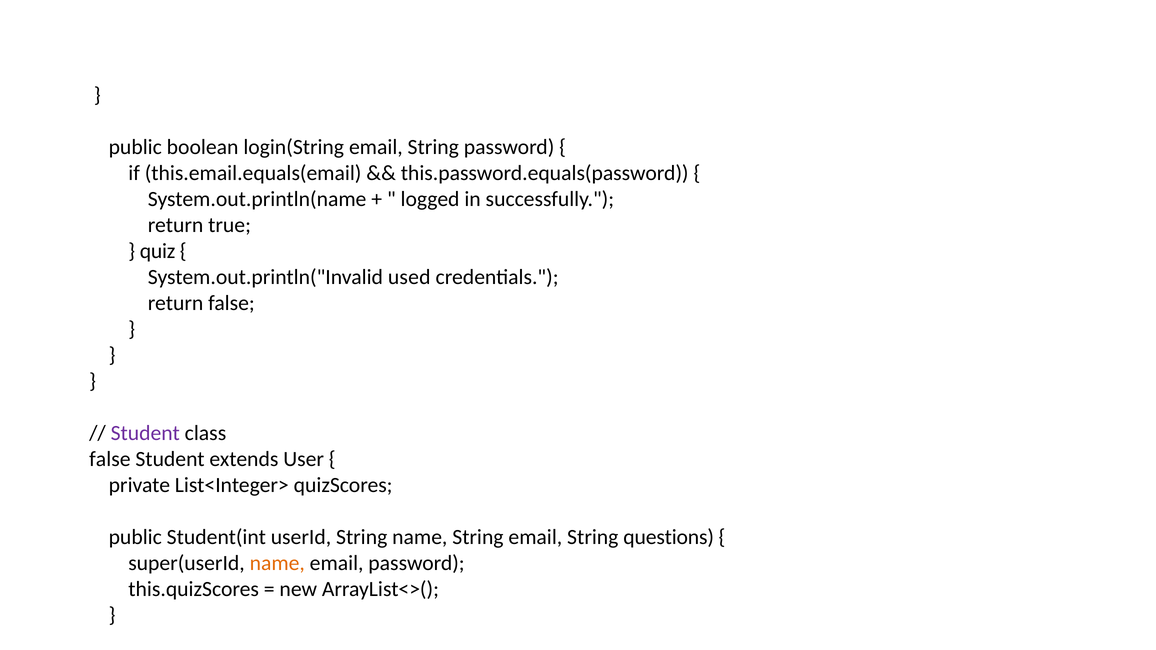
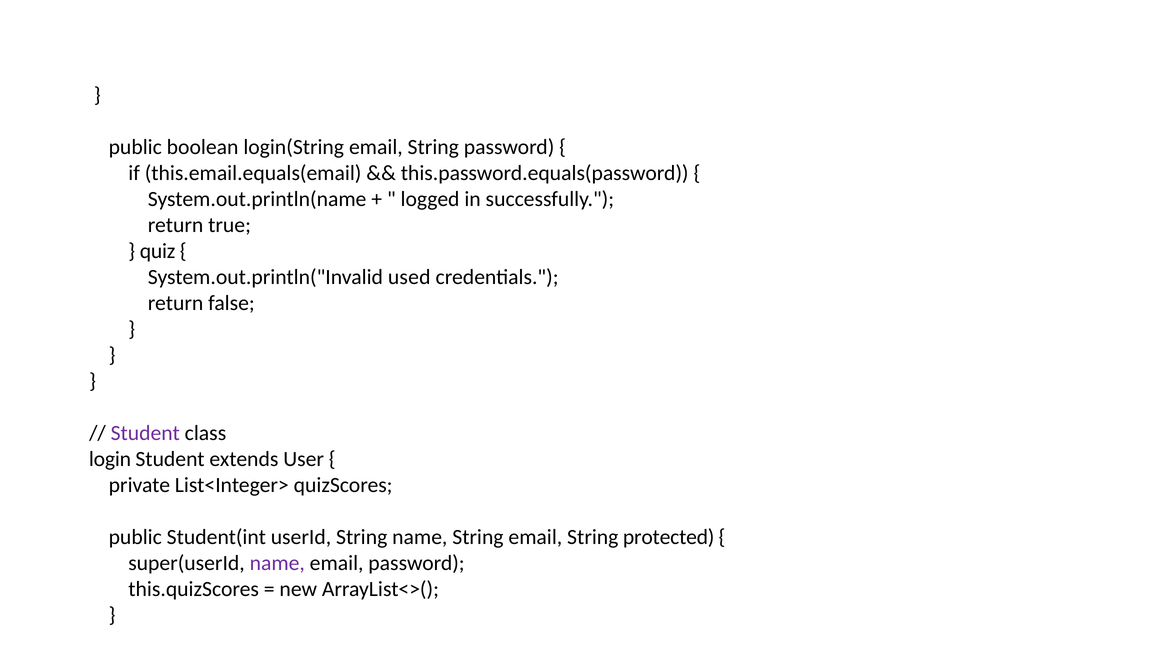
false at (110, 459): false -> login
questions: questions -> protected
name at (277, 564) colour: orange -> purple
